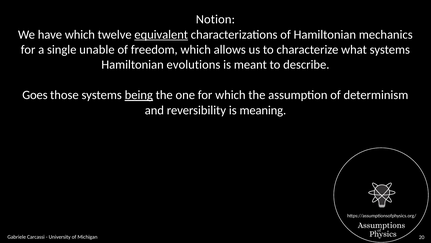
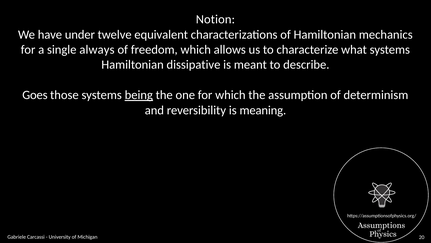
have which: which -> under
equivalent underline: present -> none
unable: unable -> always
evolutions: evolutions -> dissipative
